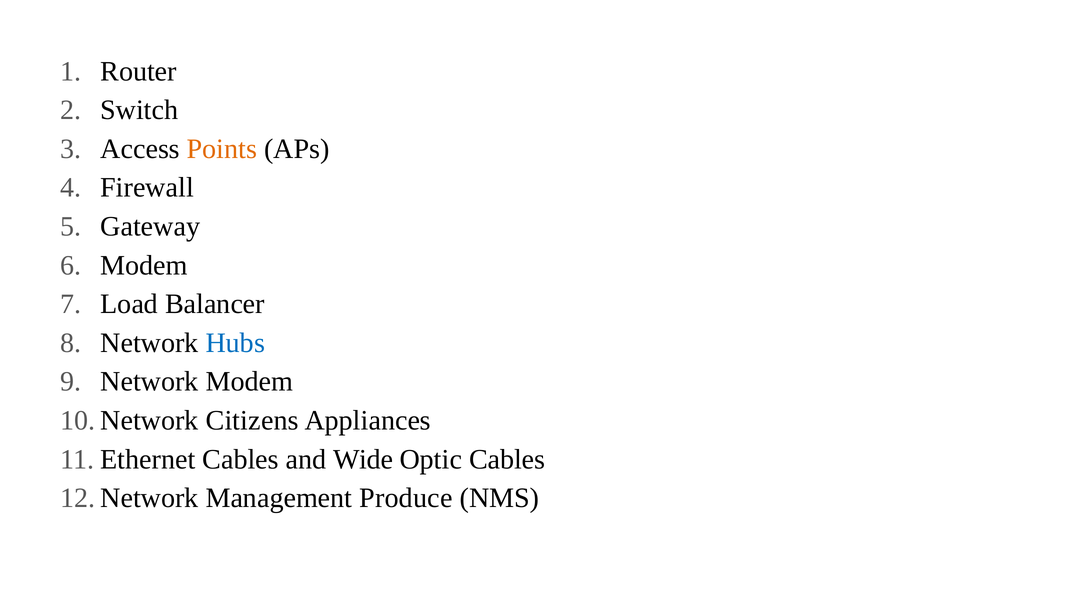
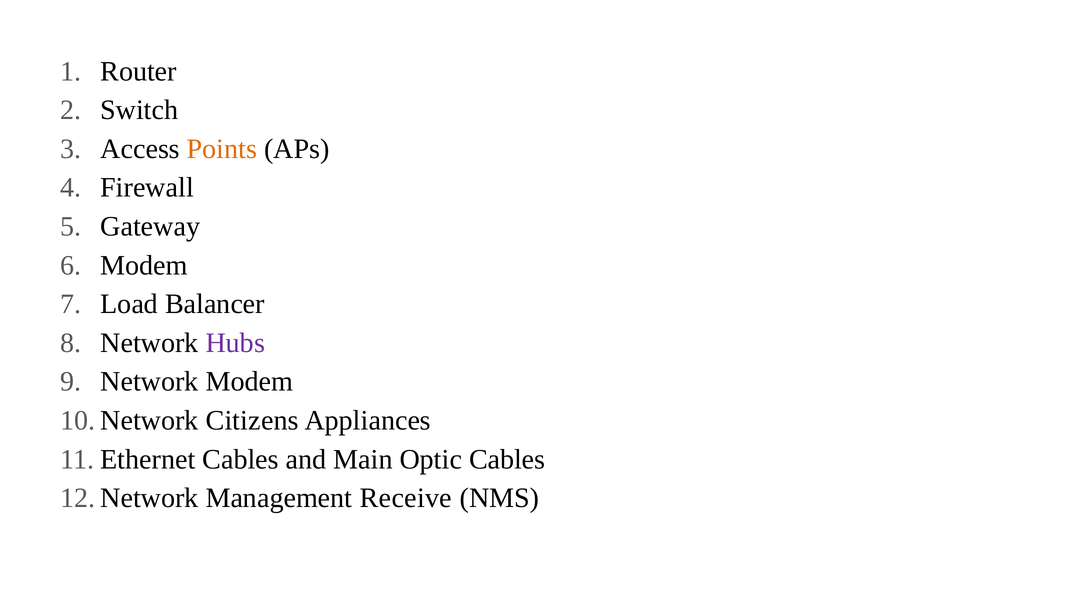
Hubs colour: blue -> purple
Wide: Wide -> Main
Produce: Produce -> Receive
